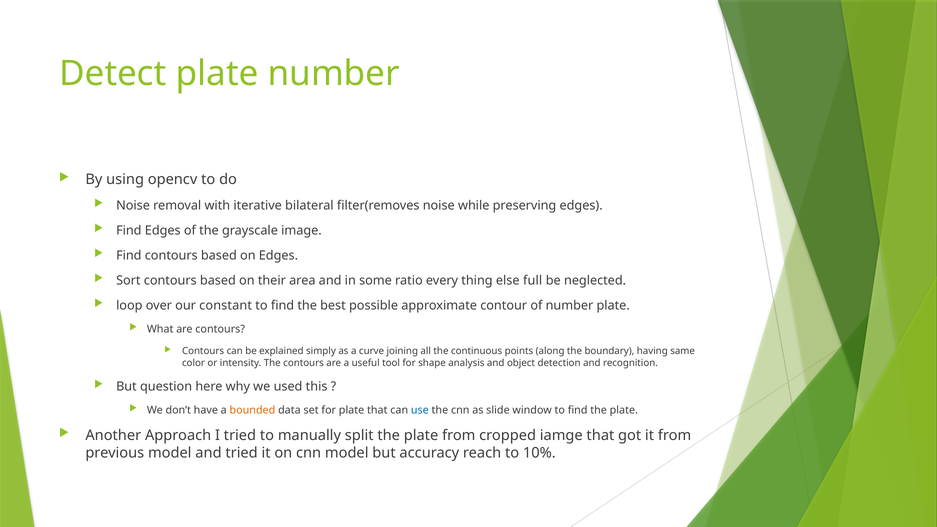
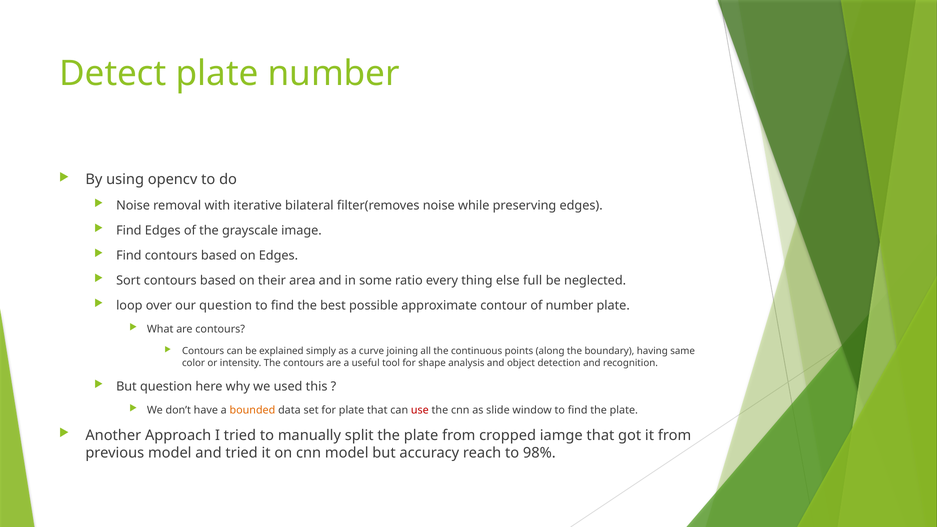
our constant: constant -> question
use colour: blue -> red
10%: 10% -> 98%
